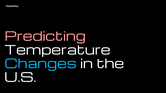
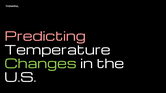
Changes at (41, 64) colour: light blue -> light green
